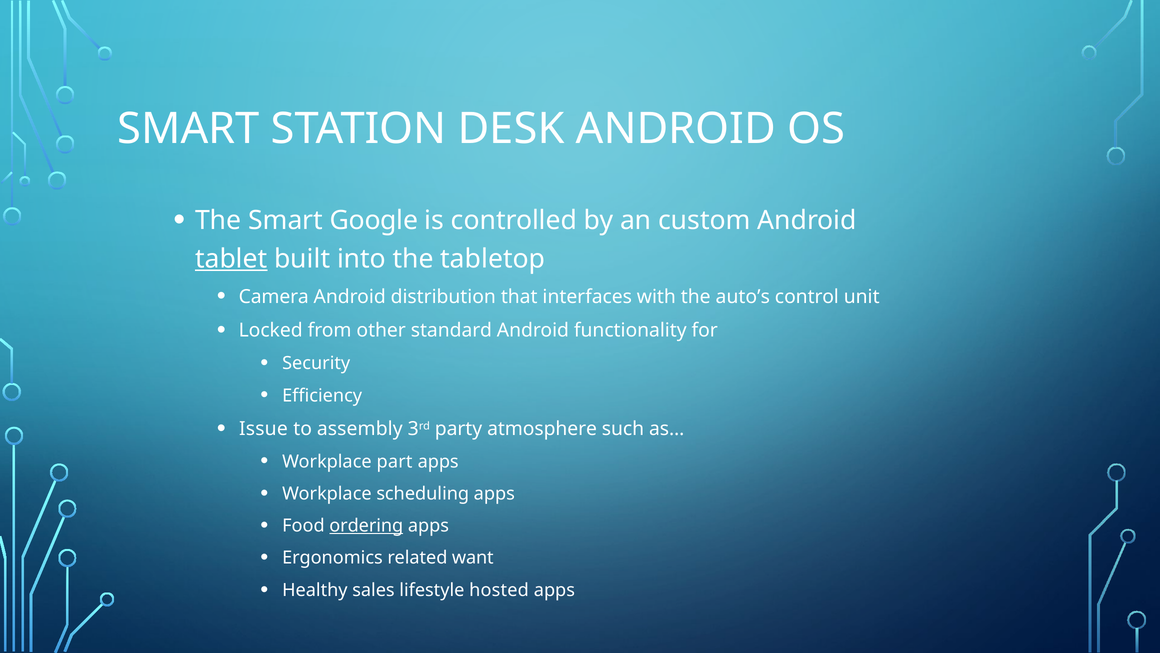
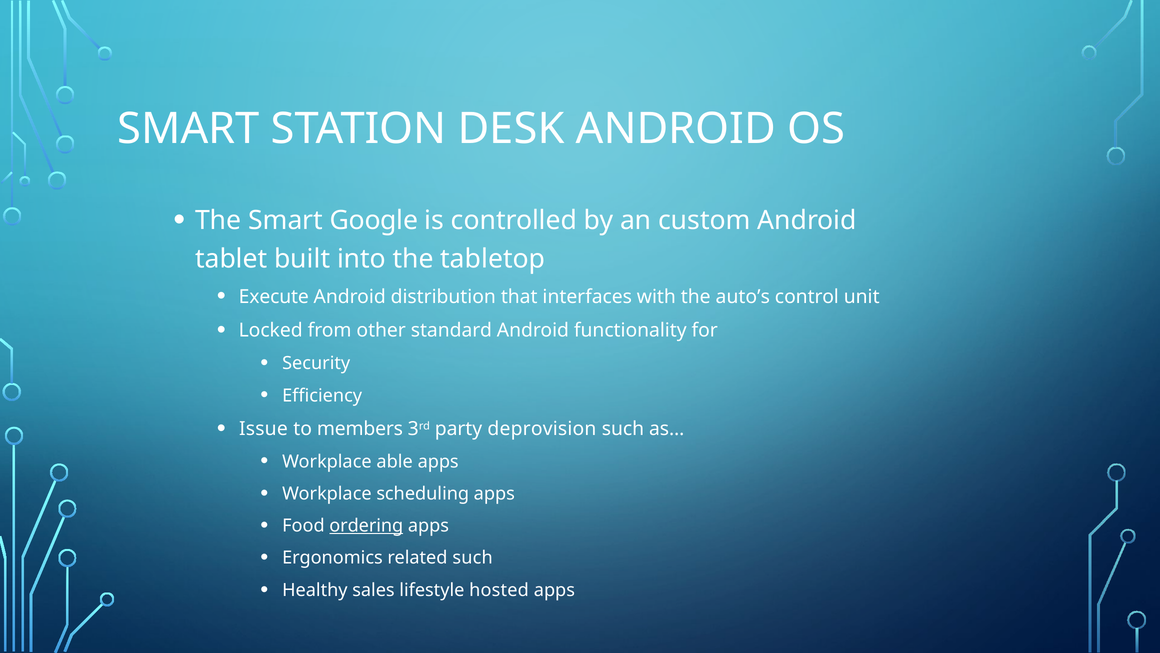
tablet underline: present -> none
Camera: Camera -> Execute
assembly: assembly -> members
atmosphere: atmosphere -> deprovision
part: part -> able
related want: want -> such
